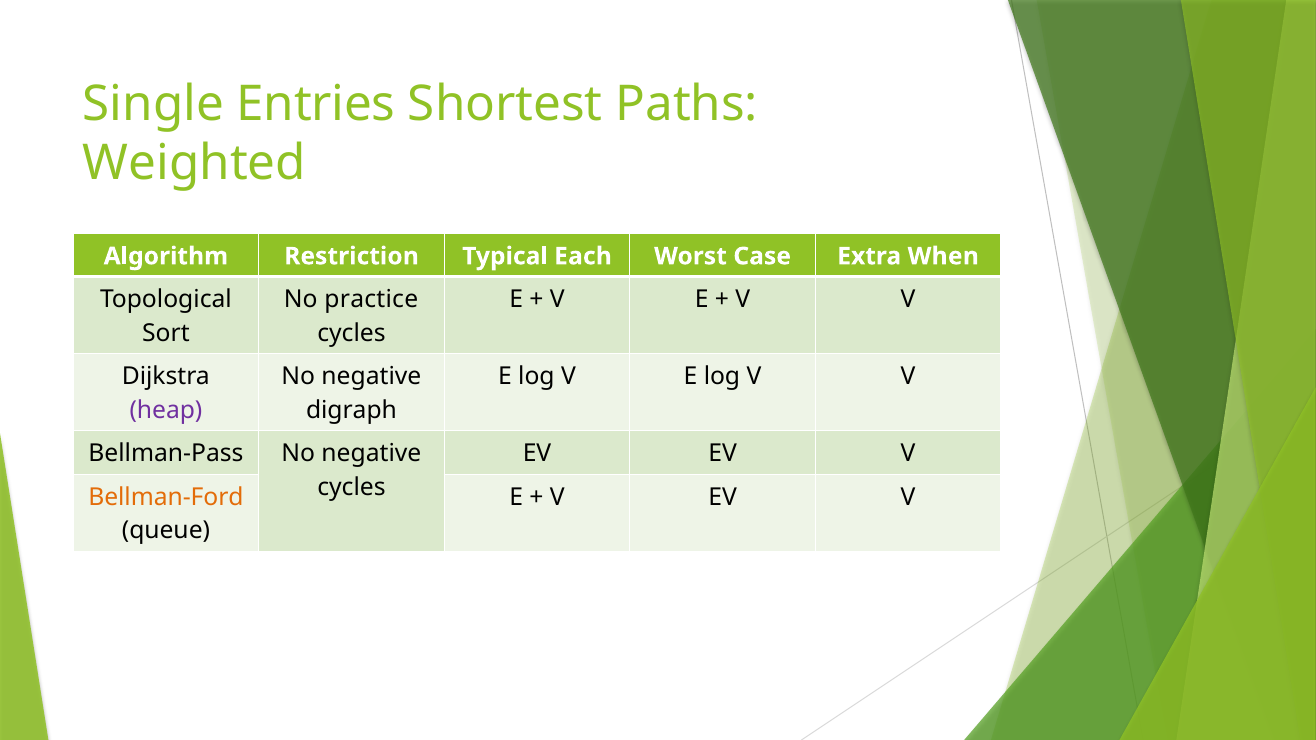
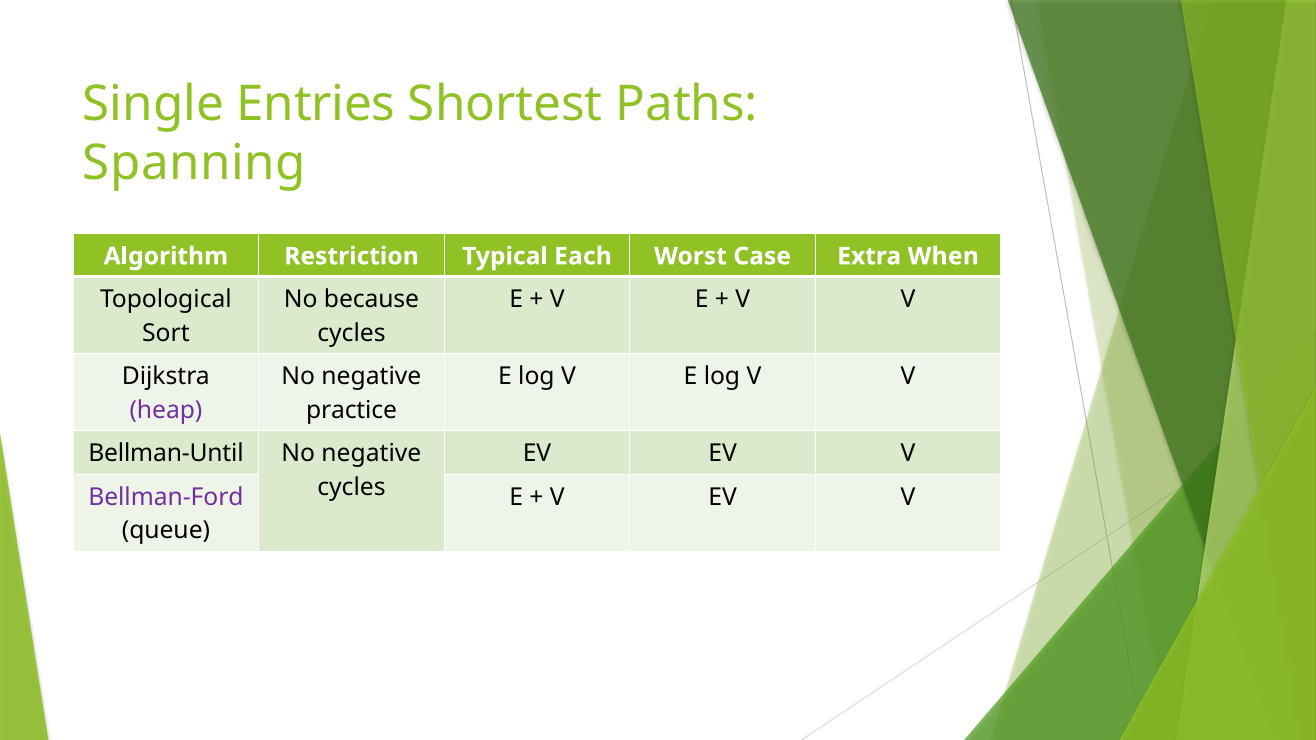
Weighted: Weighted -> Spanning
practice: practice -> because
digraph: digraph -> practice
Bellman-Pass: Bellman-Pass -> Bellman-Until
Bellman-Ford colour: orange -> purple
